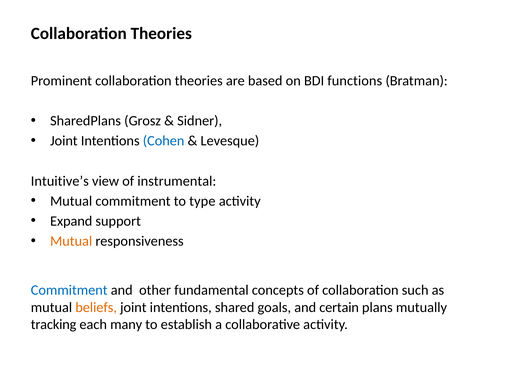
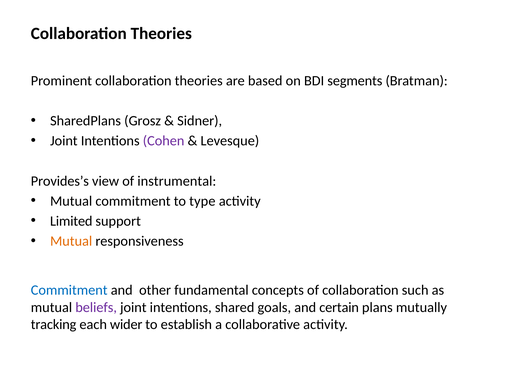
functions: functions -> segments
Cohen colour: blue -> purple
Intuitive’s: Intuitive’s -> Provides’s
Expand: Expand -> Limited
beliefs colour: orange -> purple
many: many -> wider
